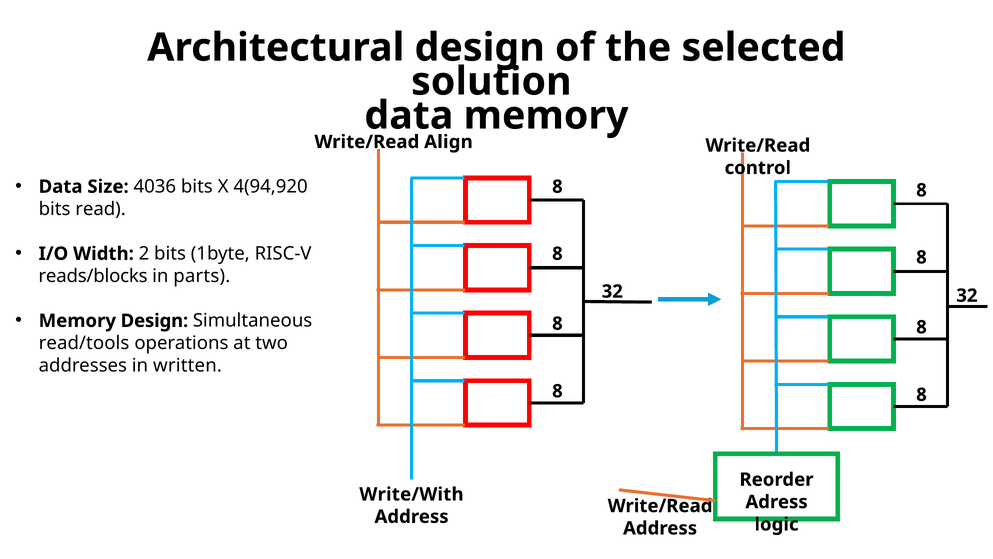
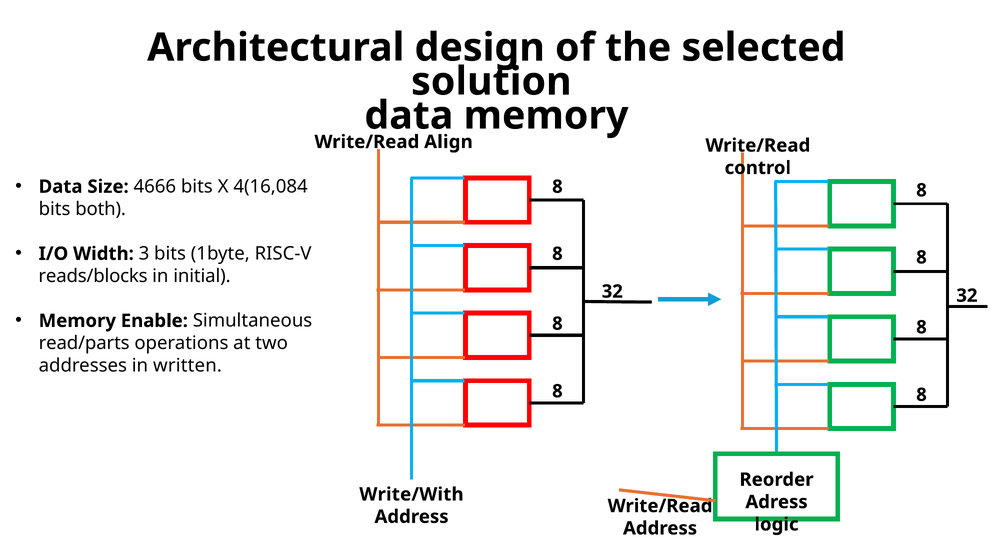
4036: 4036 -> 4666
4(94,920: 4(94,920 -> 4(16,084
read: read -> both
2: 2 -> 3
parts: parts -> initial
Memory Design: Design -> Enable
read/tools: read/tools -> read/parts
